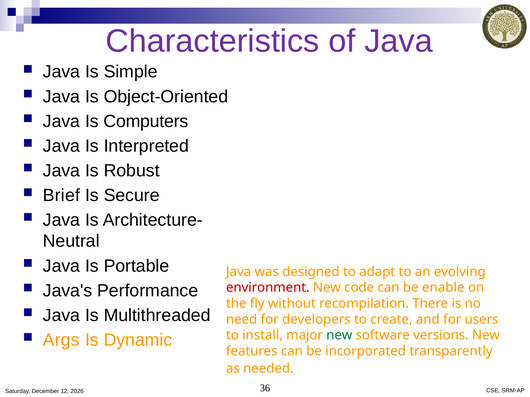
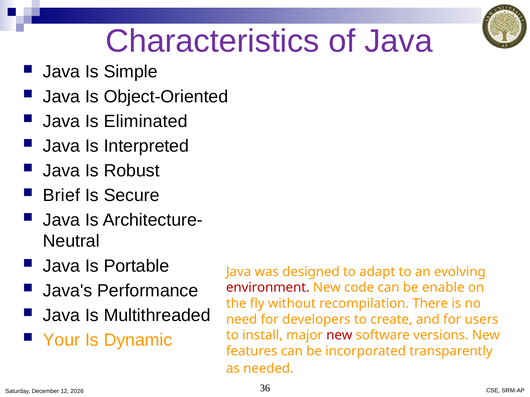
Computers: Computers -> Eliminated
new at (339, 336) colour: green -> red
Args: Args -> Your
